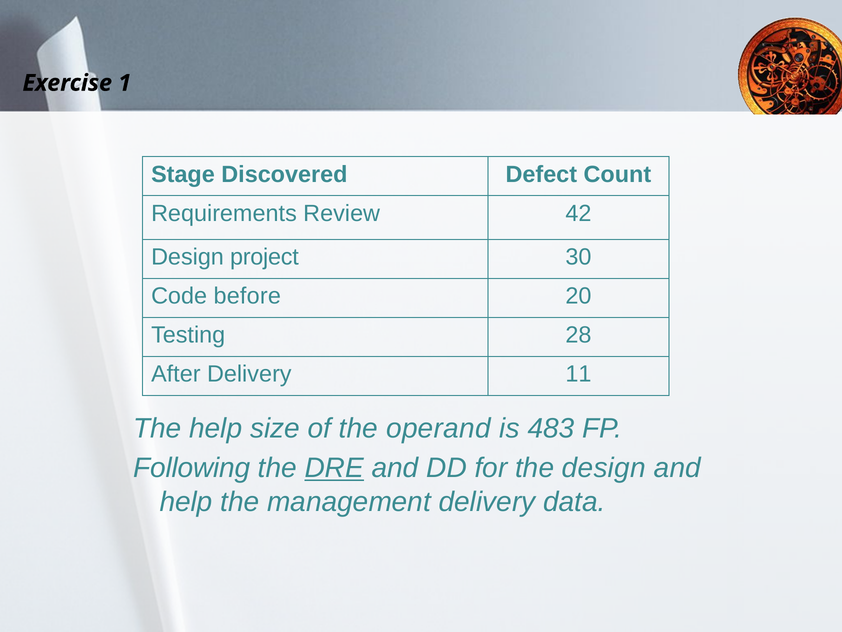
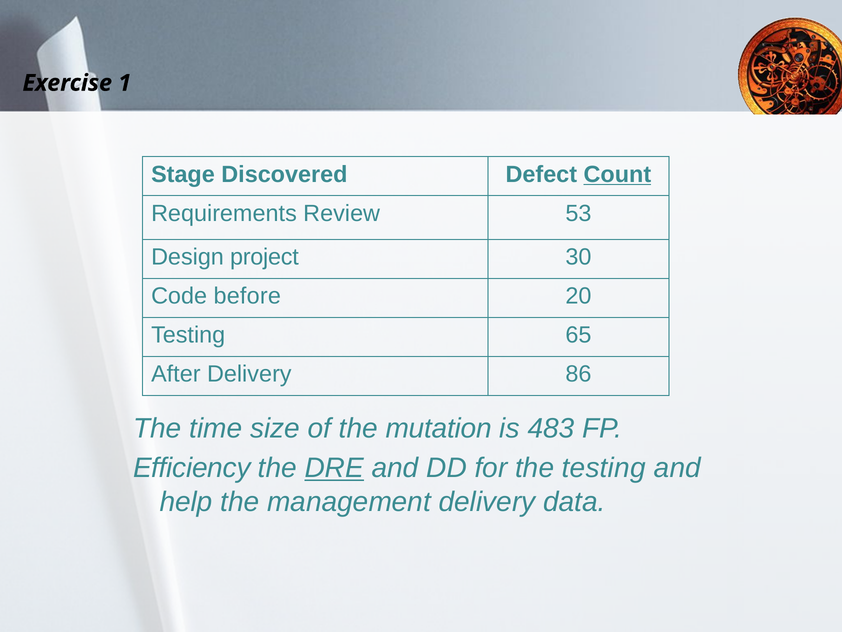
Count underline: none -> present
42: 42 -> 53
28: 28 -> 65
11: 11 -> 86
The help: help -> time
operand: operand -> mutation
Following: Following -> Efficiency
the design: design -> testing
